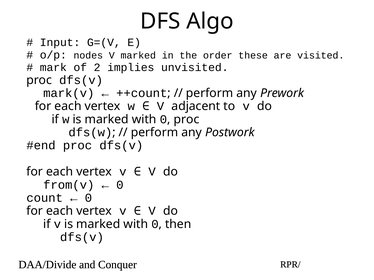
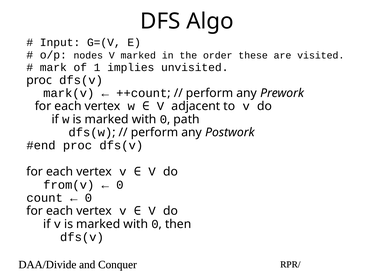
2: 2 -> 1
proc at (187, 120): proc -> path
